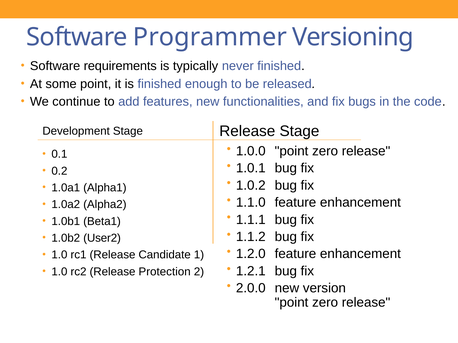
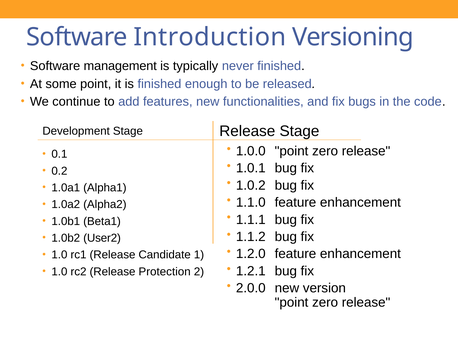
Programmer: Programmer -> Introduction
requirements: requirements -> management
